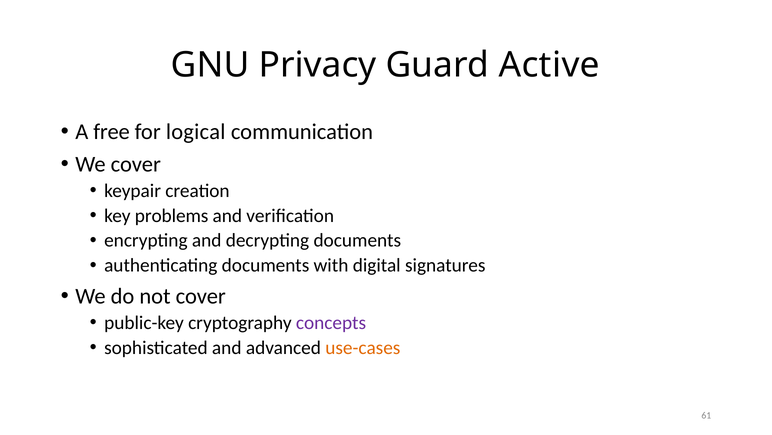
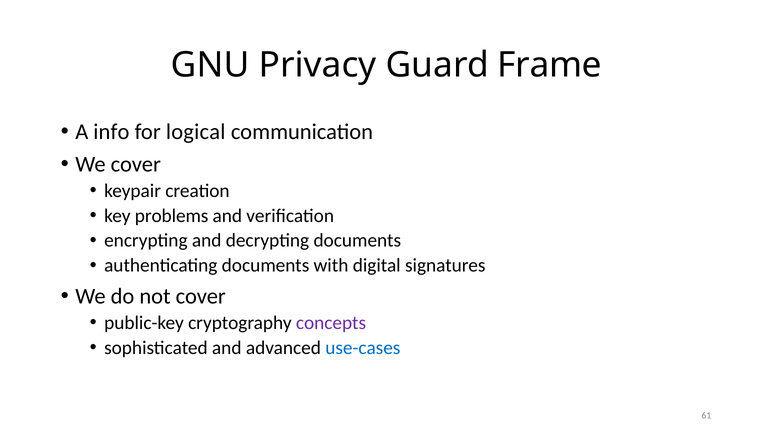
Active: Active -> Frame
free: free -> info
use-cases colour: orange -> blue
